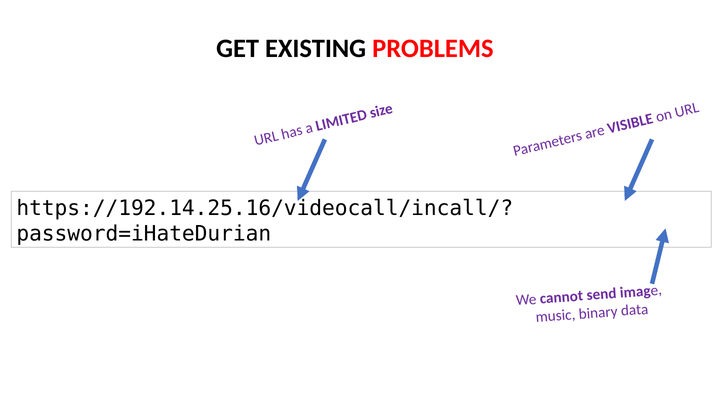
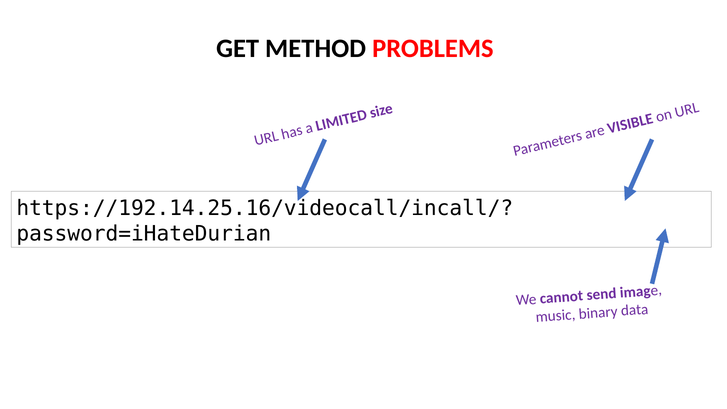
EXISTING: EXISTING -> METHOD
